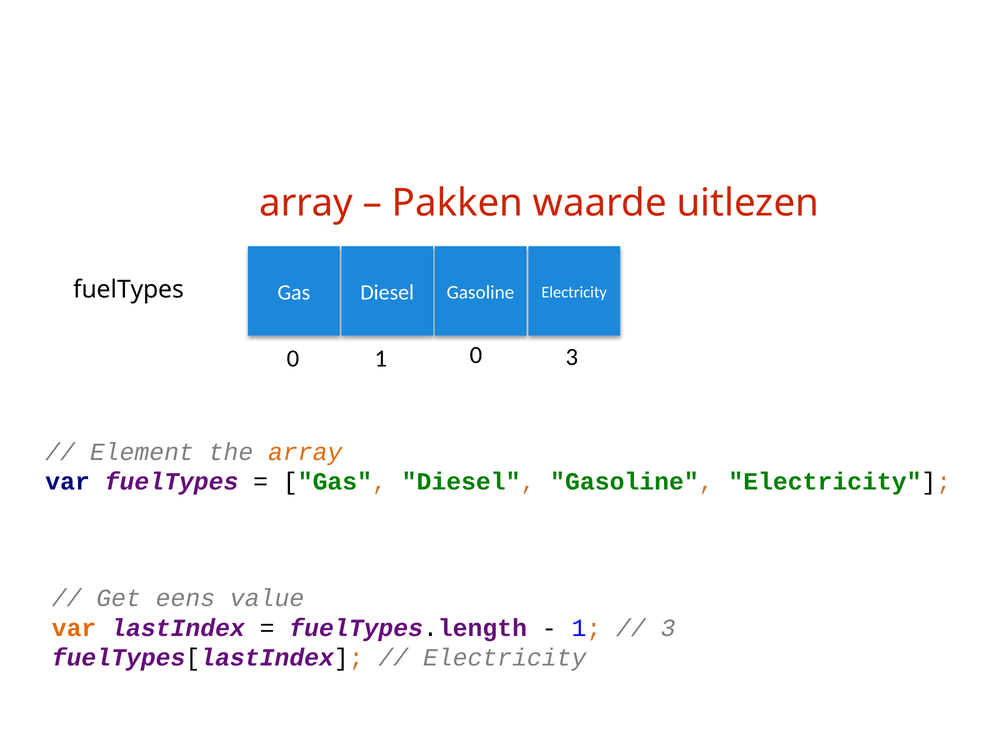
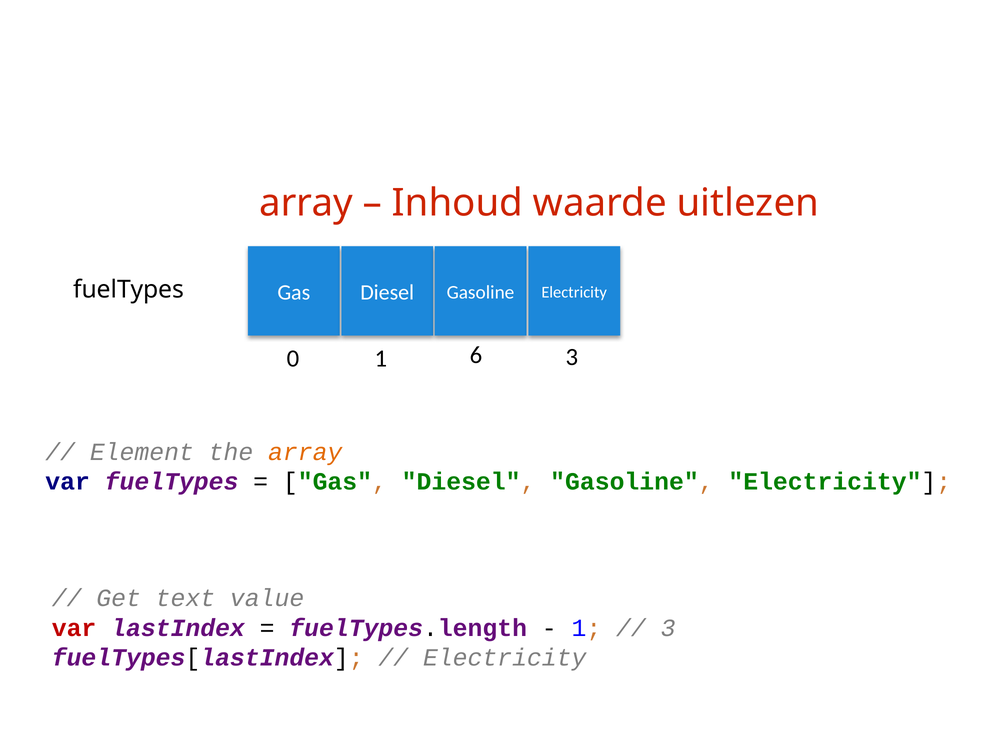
Pakken: Pakken -> Inhoud
1 0: 0 -> 6
eens: eens -> text
var at (74, 628) colour: orange -> red
